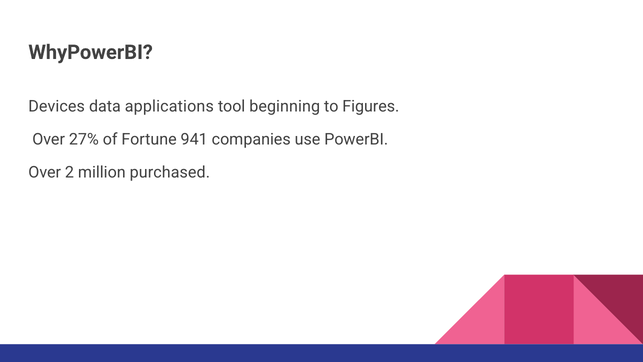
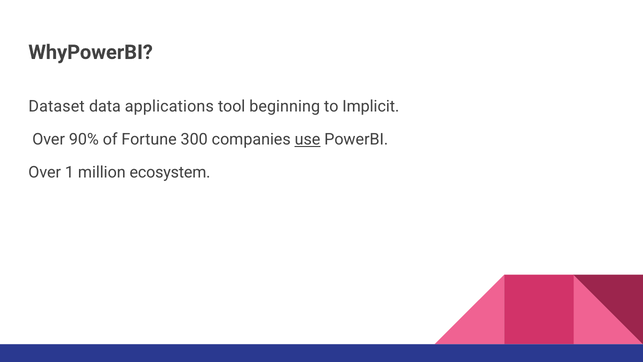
Devices: Devices -> Dataset
Figures: Figures -> Implicit
27%: 27% -> 90%
941: 941 -> 300
use underline: none -> present
2: 2 -> 1
purchased: purchased -> ecosystem
